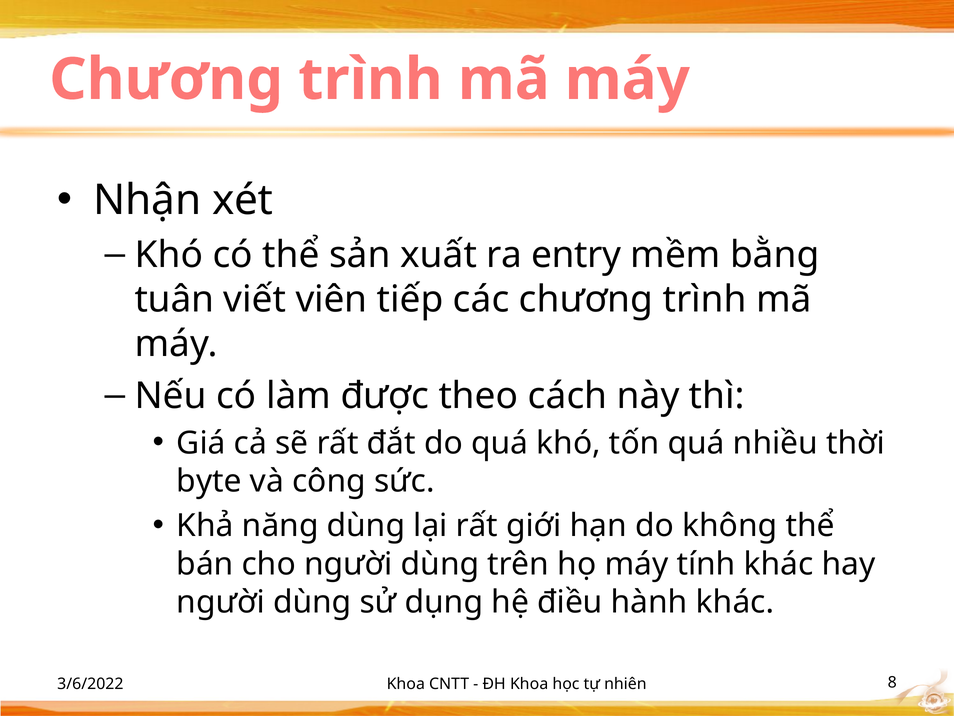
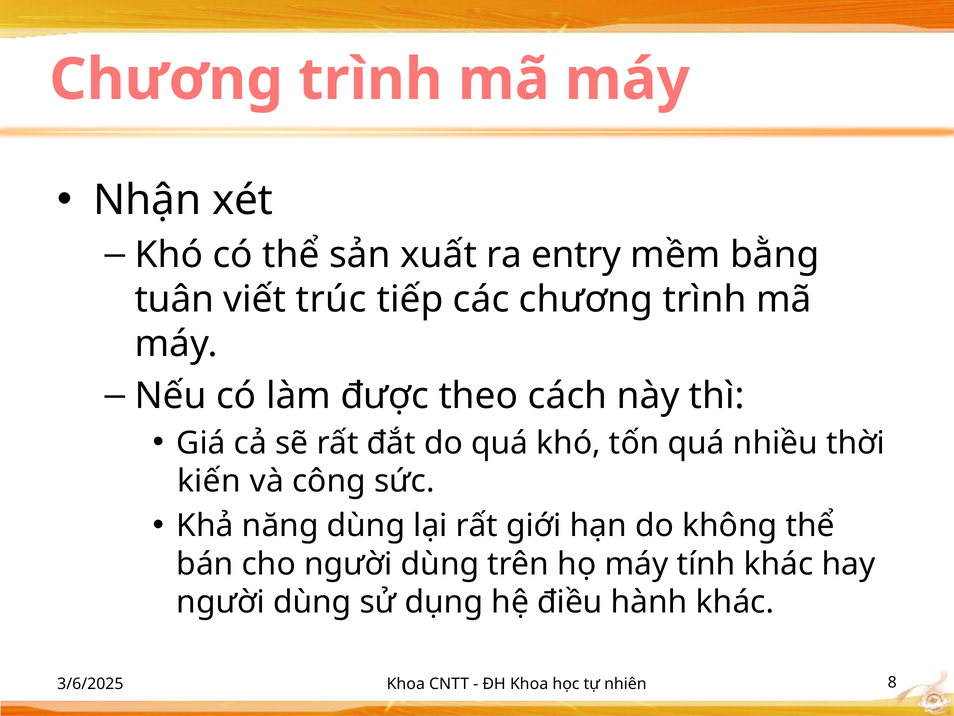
viên: viên -> trúc
byte: byte -> kiến
3/6/2022: 3/6/2022 -> 3/6/2025
